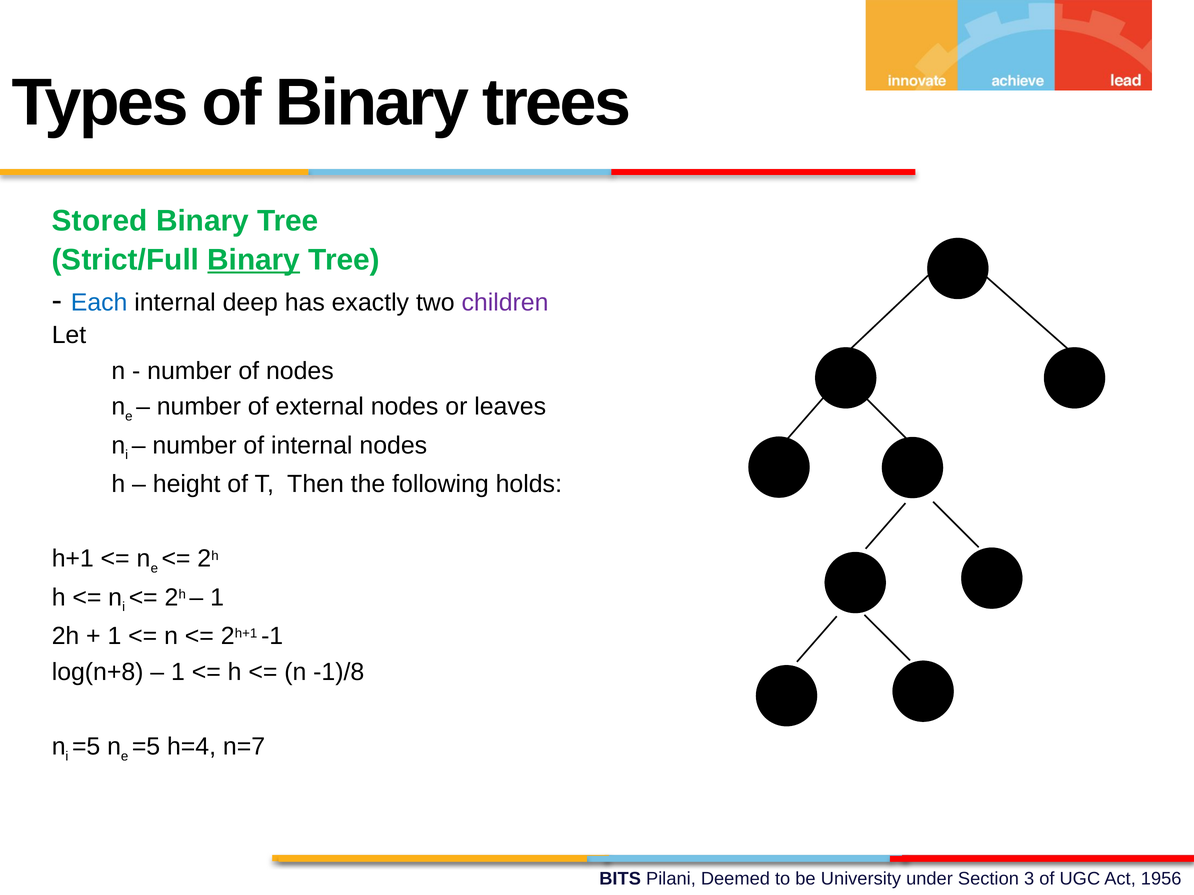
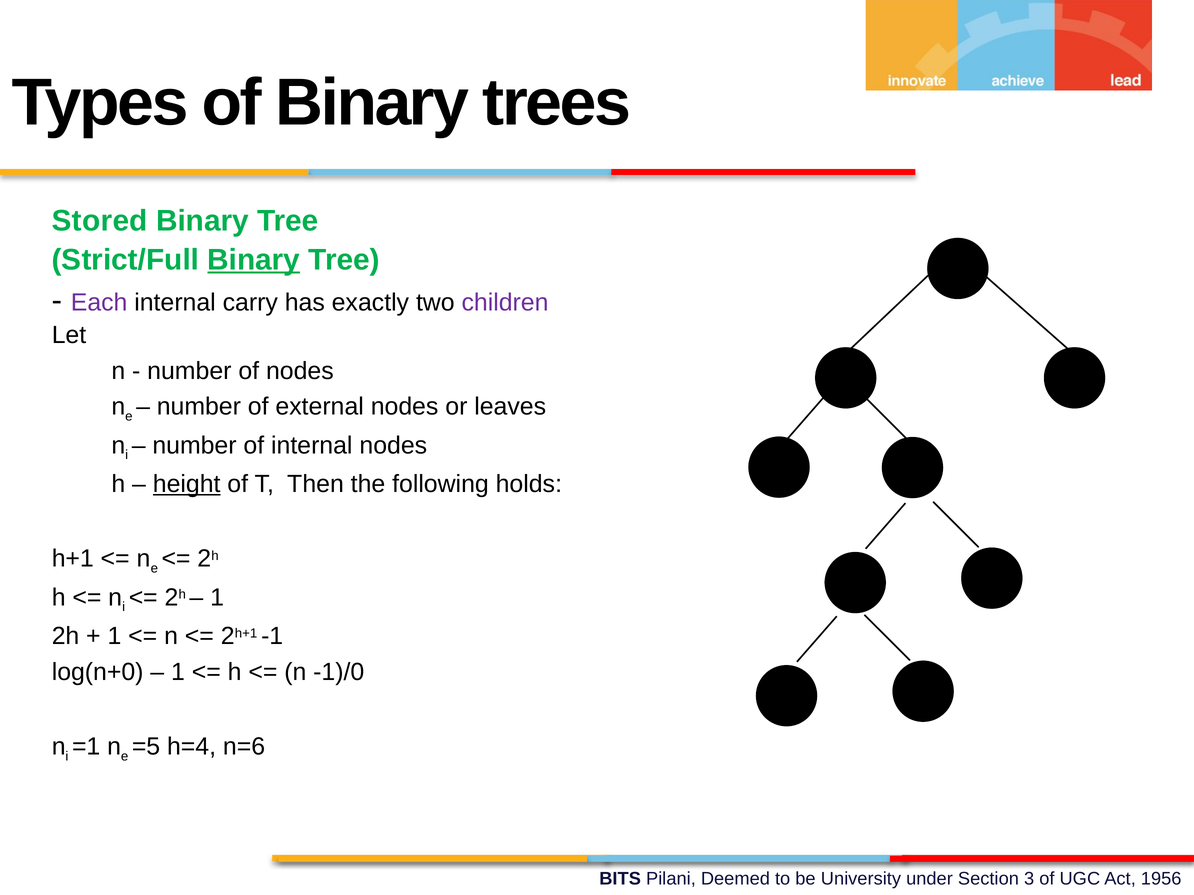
Each colour: blue -> purple
deep: deep -> carry
height underline: none -> present
log(n+8: log(n+8 -> log(n+0
-1)/8: -1)/8 -> -1)/0
=5 at (86, 747): =5 -> =1
n=7: n=7 -> n=6
